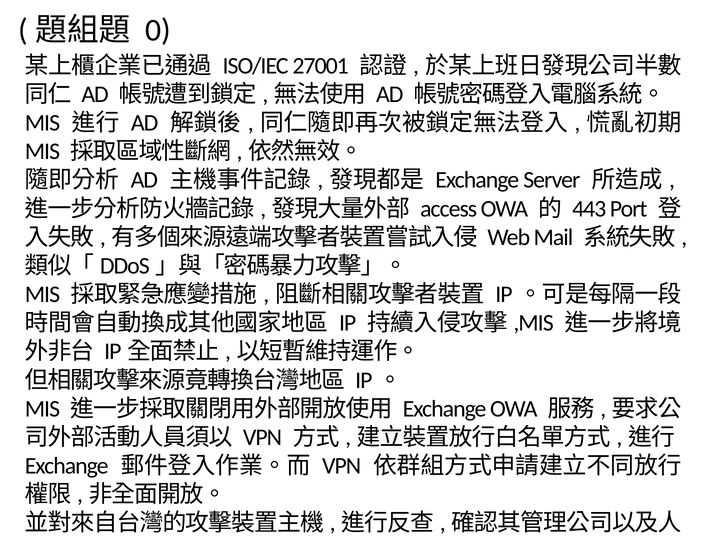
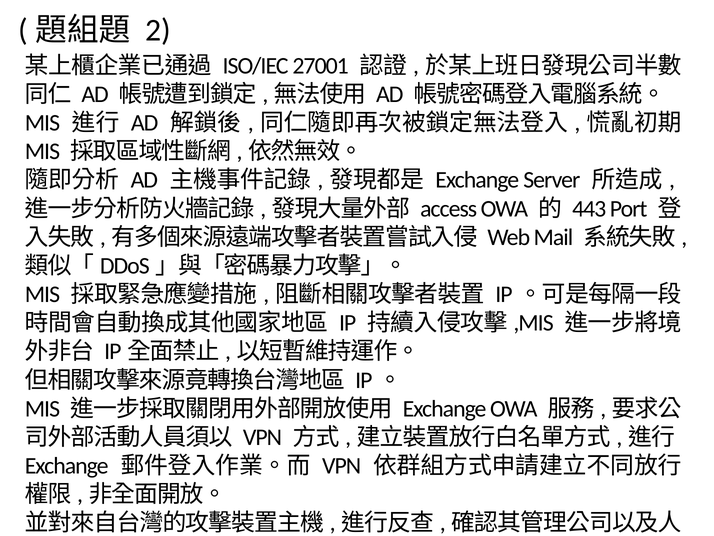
0: 0 -> 2
